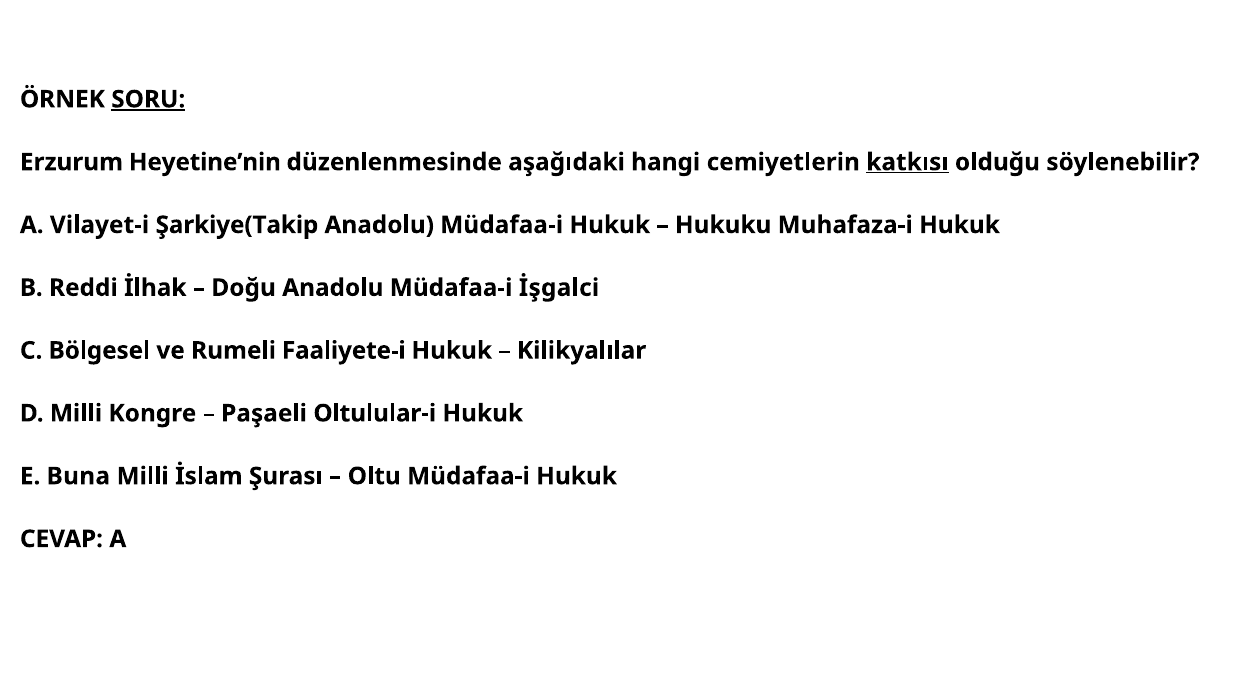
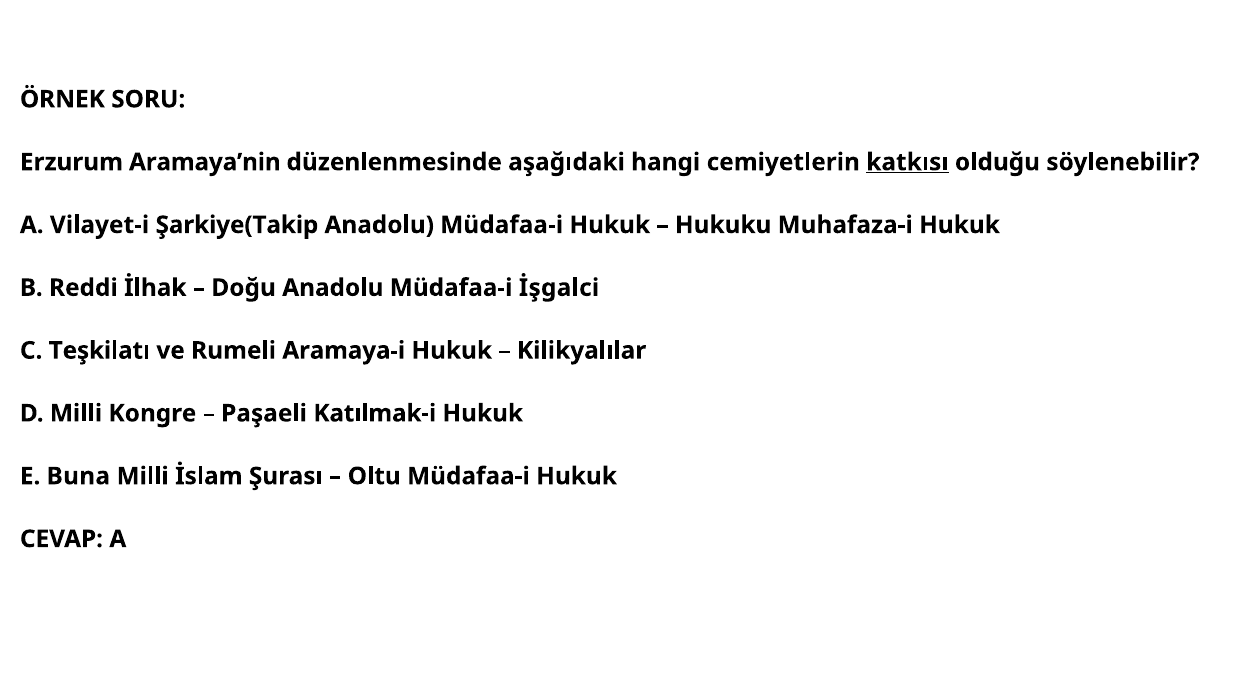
SORU underline: present -> none
Heyetine’nin: Heyetine’nin -> Aramaya’nin
Bölgesel: Bölgesel -> Teşkilatı
Faaliyete-i: Faaliyete-i -> Aramaya-i
Oltulular-i: Oltulular-i -> Katılmak-i
